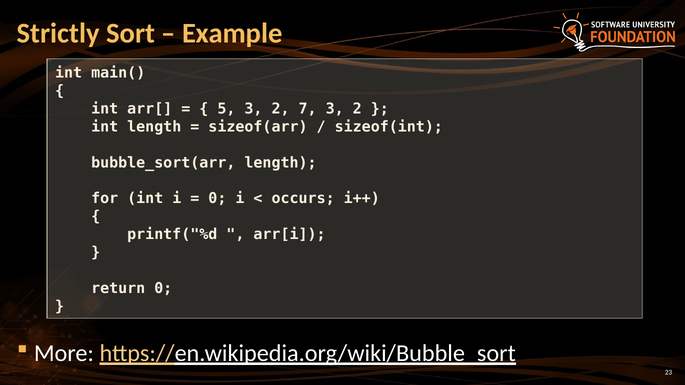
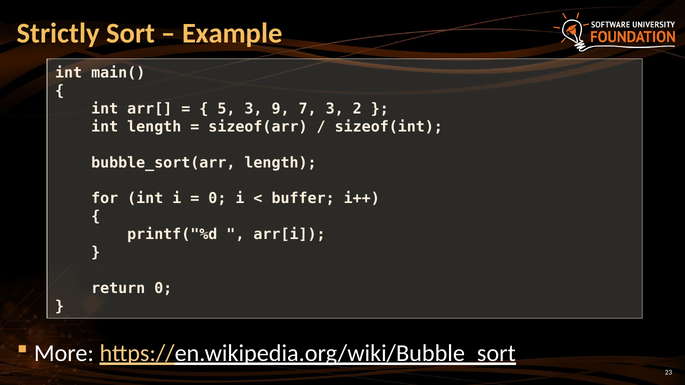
5 3 2: 2 -> 9
occurs: occurs -> buffer
